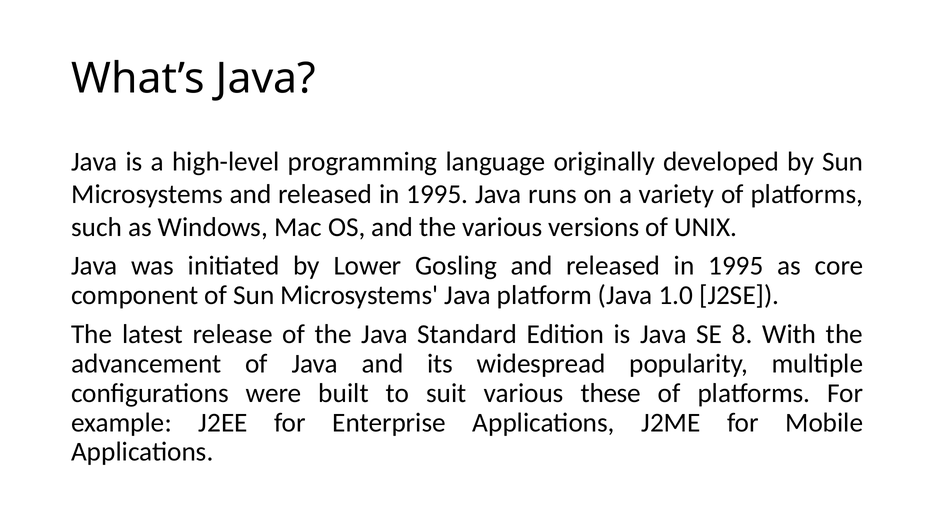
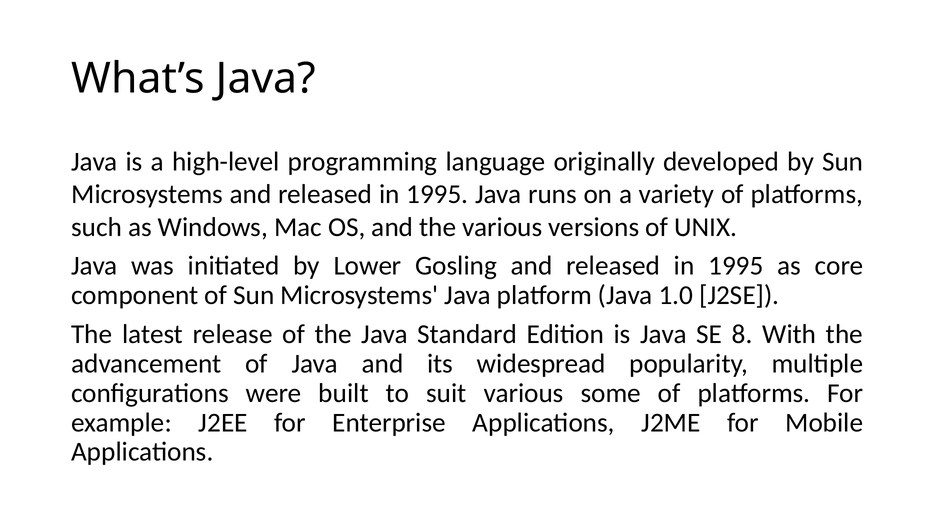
these: these -> some
